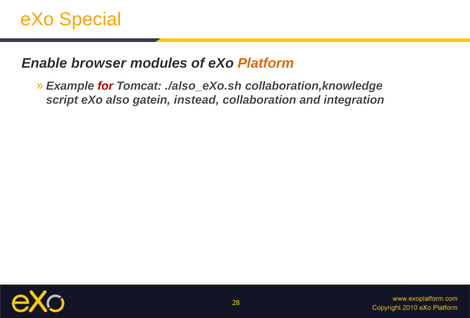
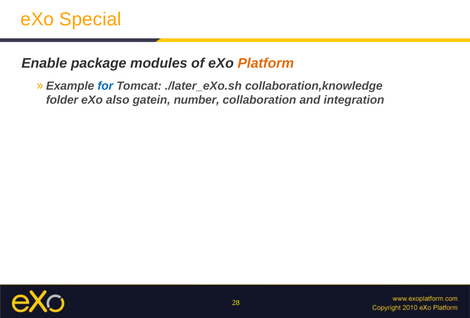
browser: browser -> package
for colour: red -> blue
./also_eXo.sh: ./also_eXo.sh -> ./later_eXo.sh
script: script -> folder
instead: instead -> number
